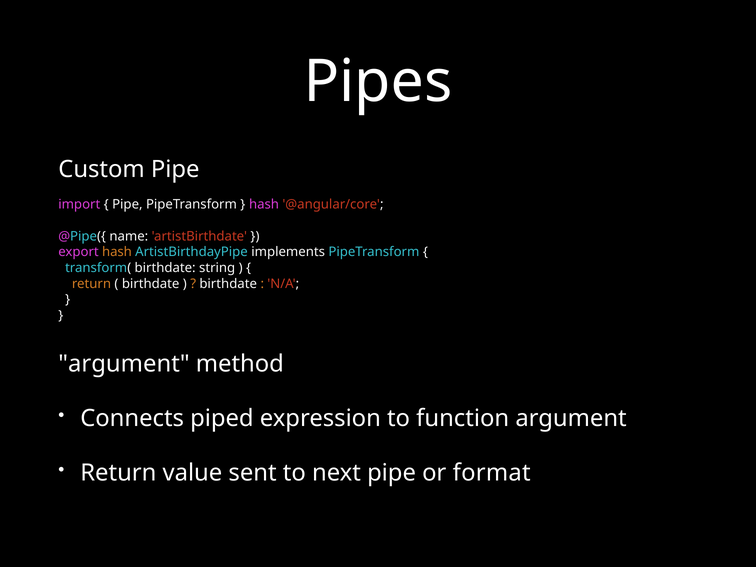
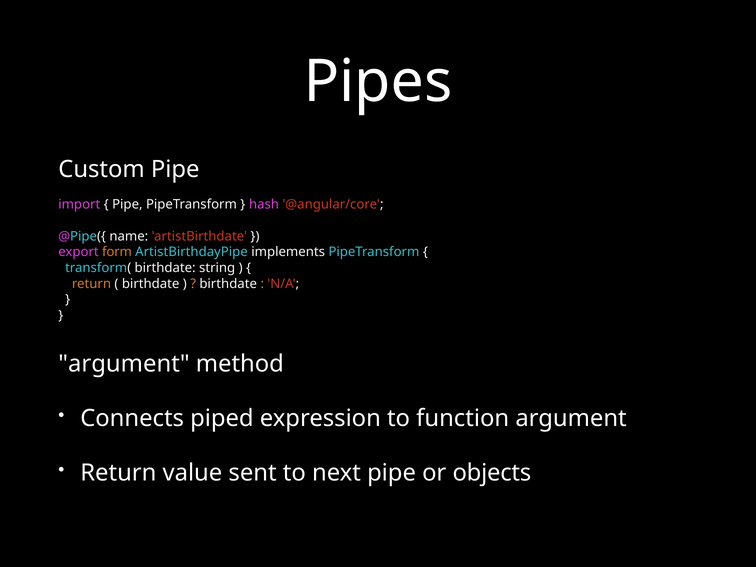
export hash: hash -> form
format: format -> objects
